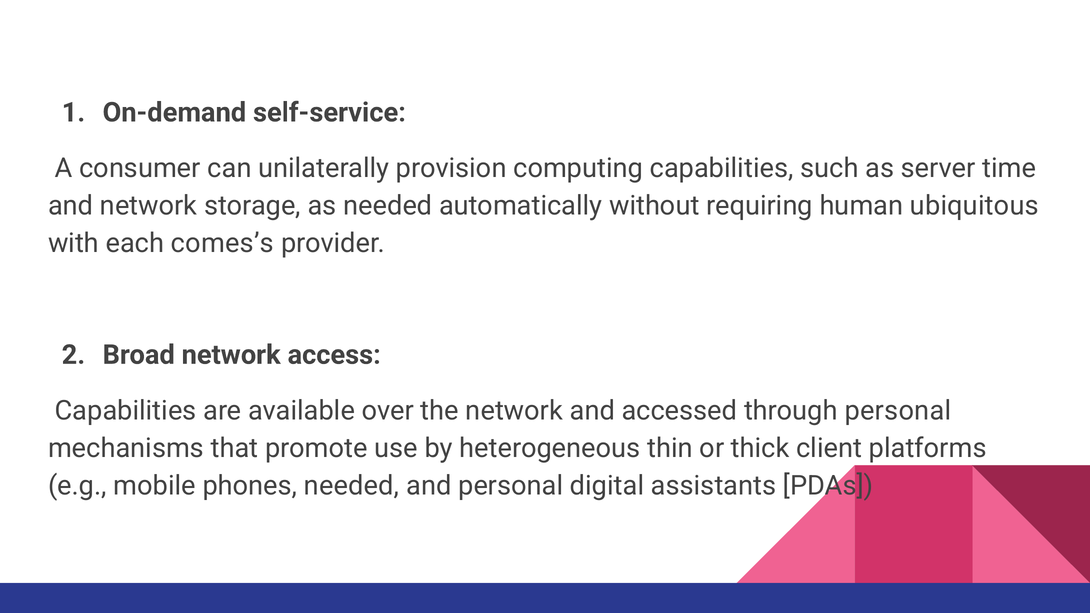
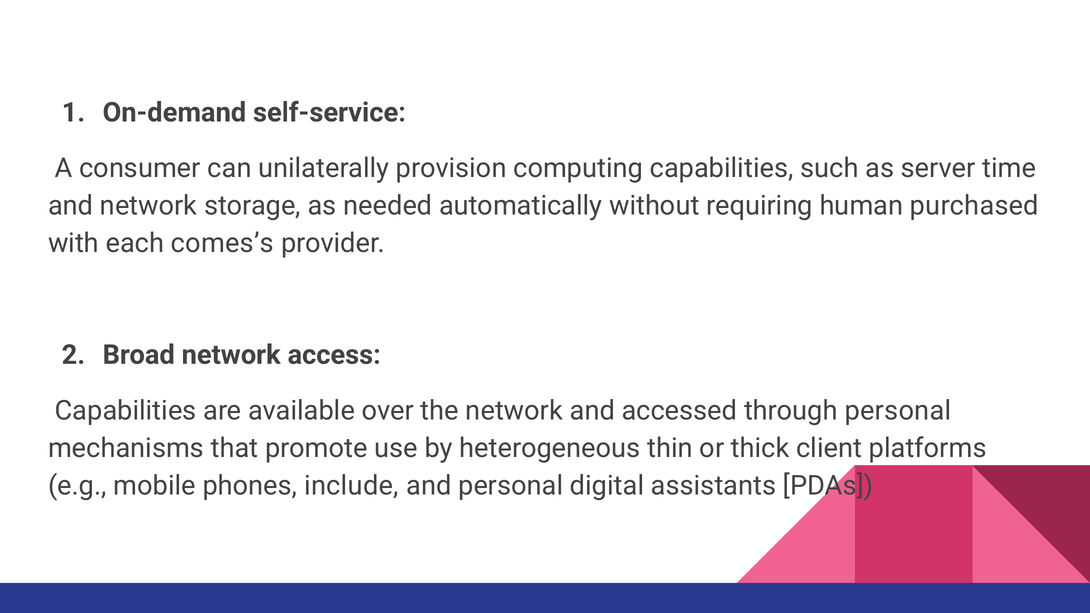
ubiquitous: ubiquitous -> purchased
phones needed: needed -> include
